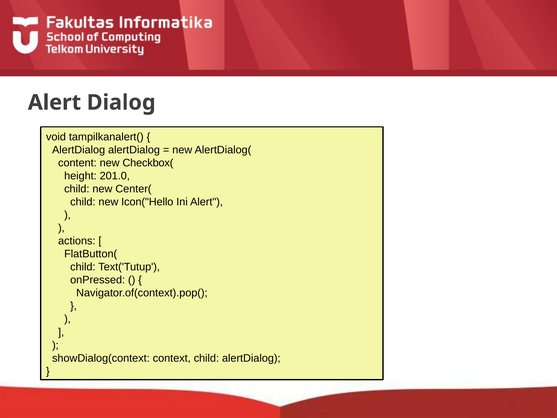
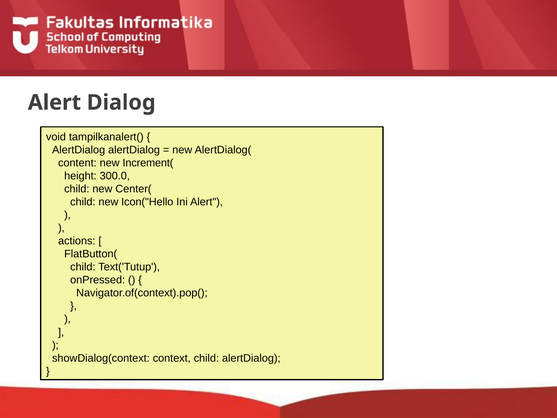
Checkbox(: Checkbox( -> Increment(
201.0: 201.0 -> 300.0
